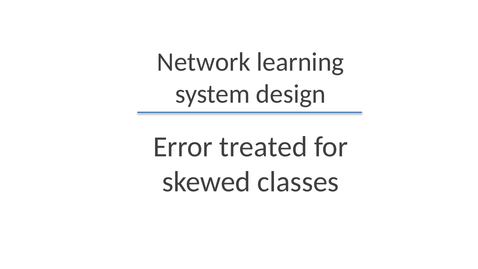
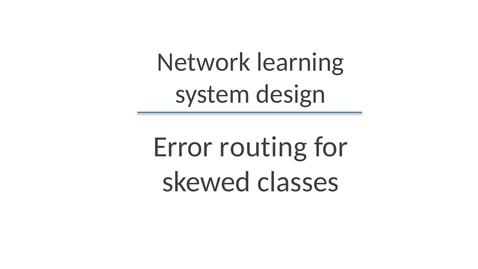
treated: treated -> routing
